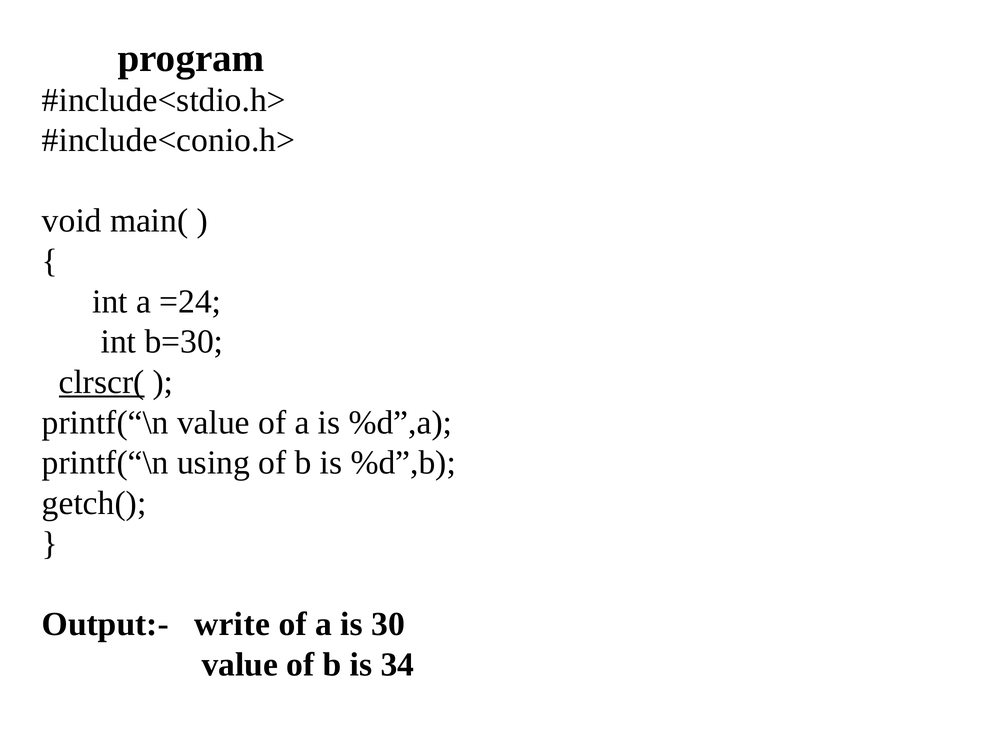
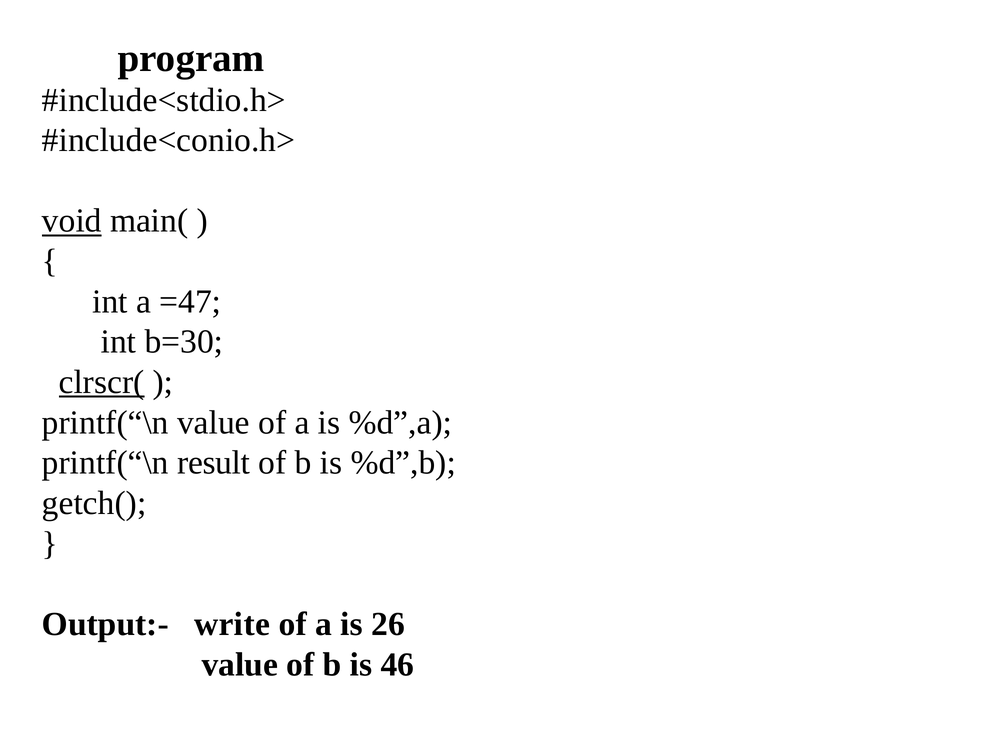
void underline: none -> present
=24: =24 -> =47
using: using -> result
30: 30 -> 26
34: 34 -> 46
